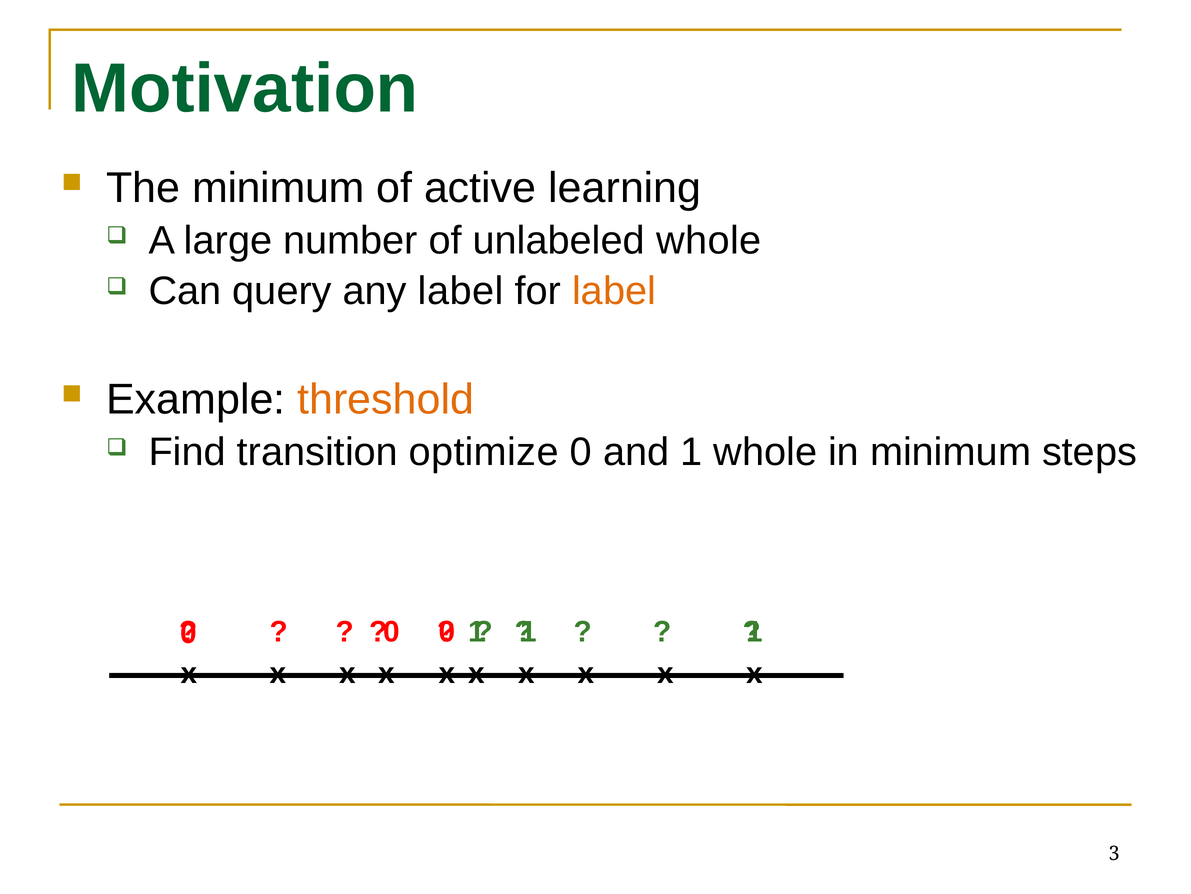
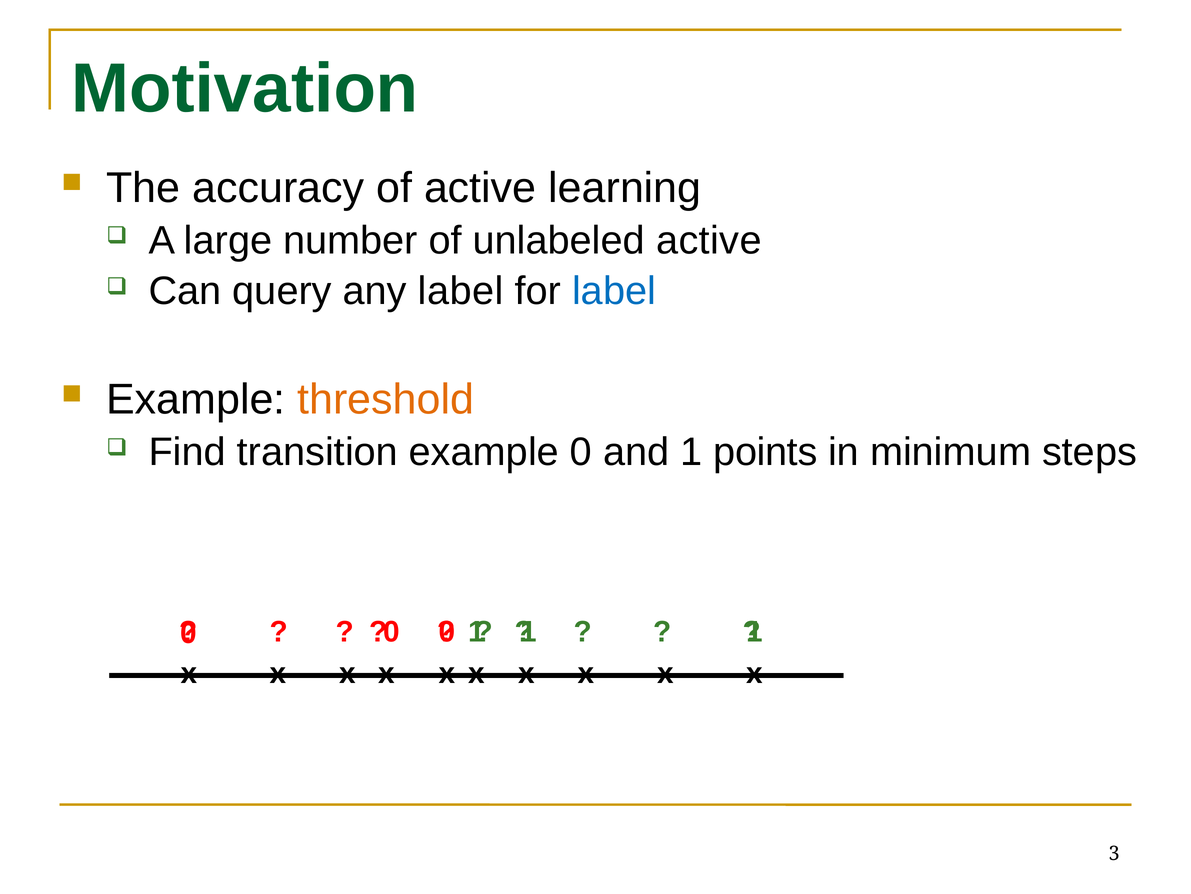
The minimum: minimum -> accuracy
unlabeled whole: whole -> active
label at (614, 291) colour: orange -> blue
transition optimize: optimize -> example
1 whole: whole -> points
